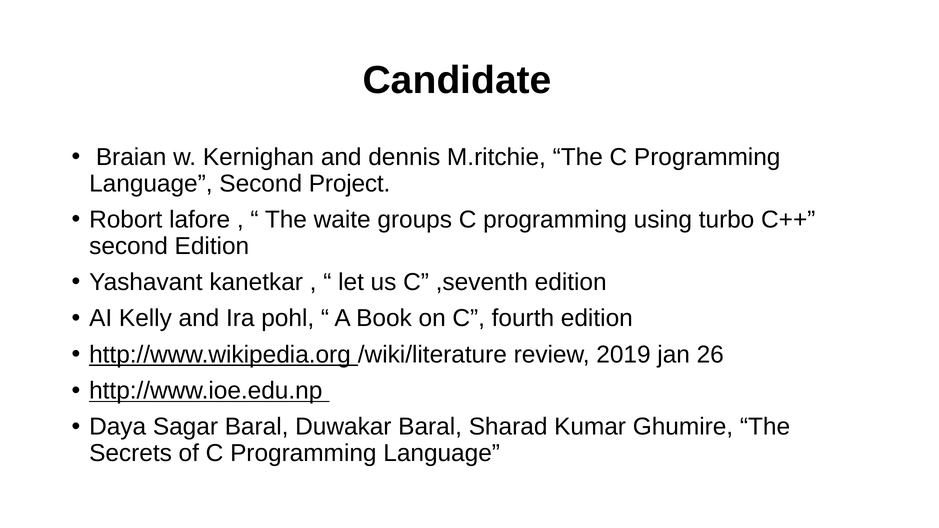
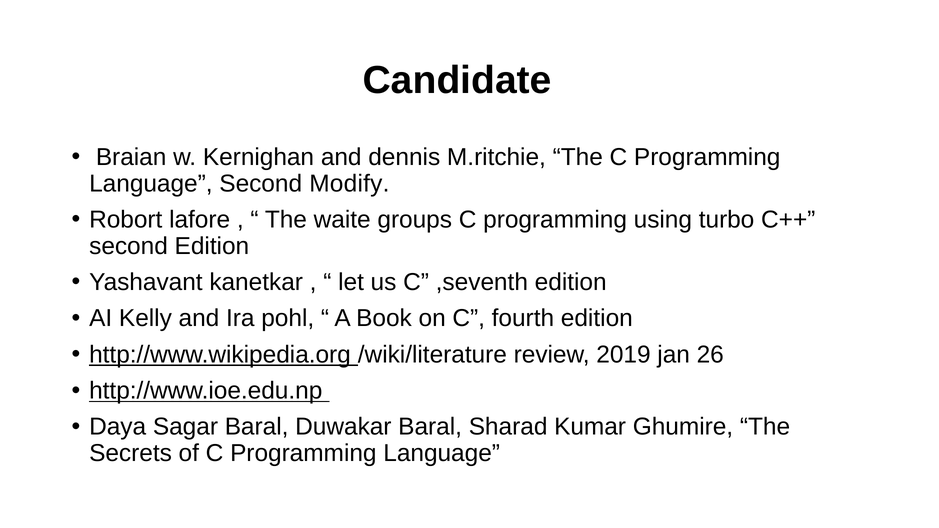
Project: Project -> Modify
